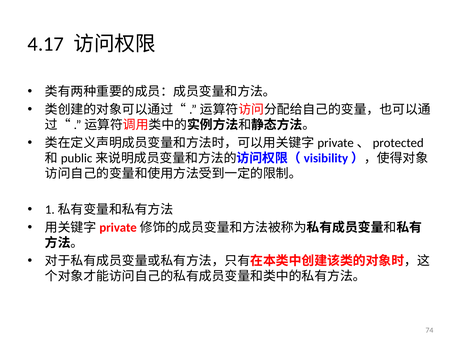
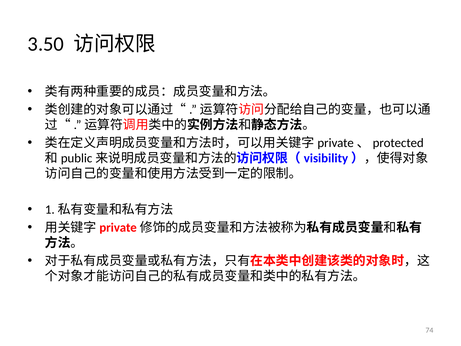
4.17: 4.17 -> 3.50
